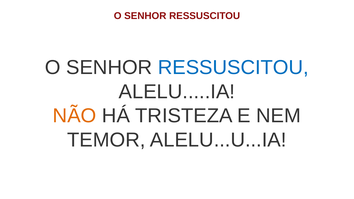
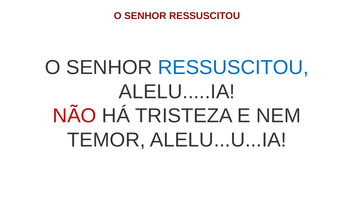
NÃO colour: orange -> red
